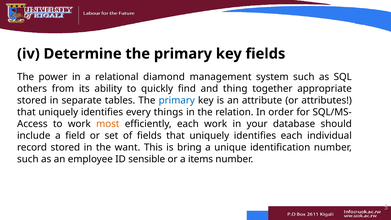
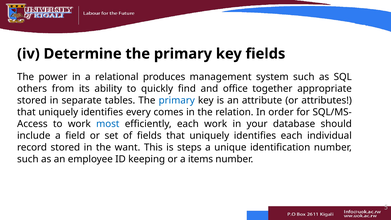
diamond: diamond -> produces
thing: thing -> office
things: things -> comes
most colour: orange -> blue
bring: bring -> steps
sensible: sensible -> keeping
